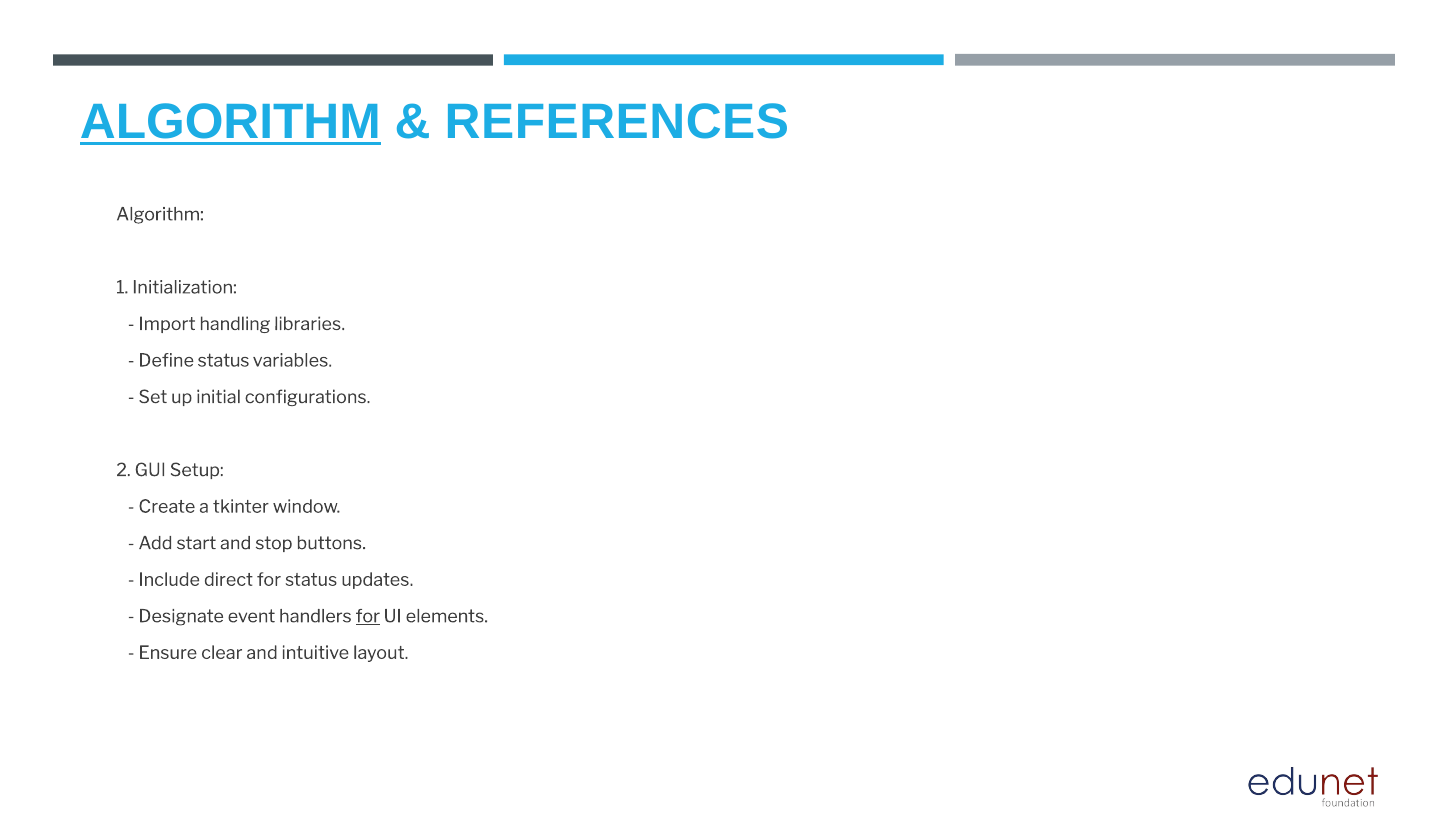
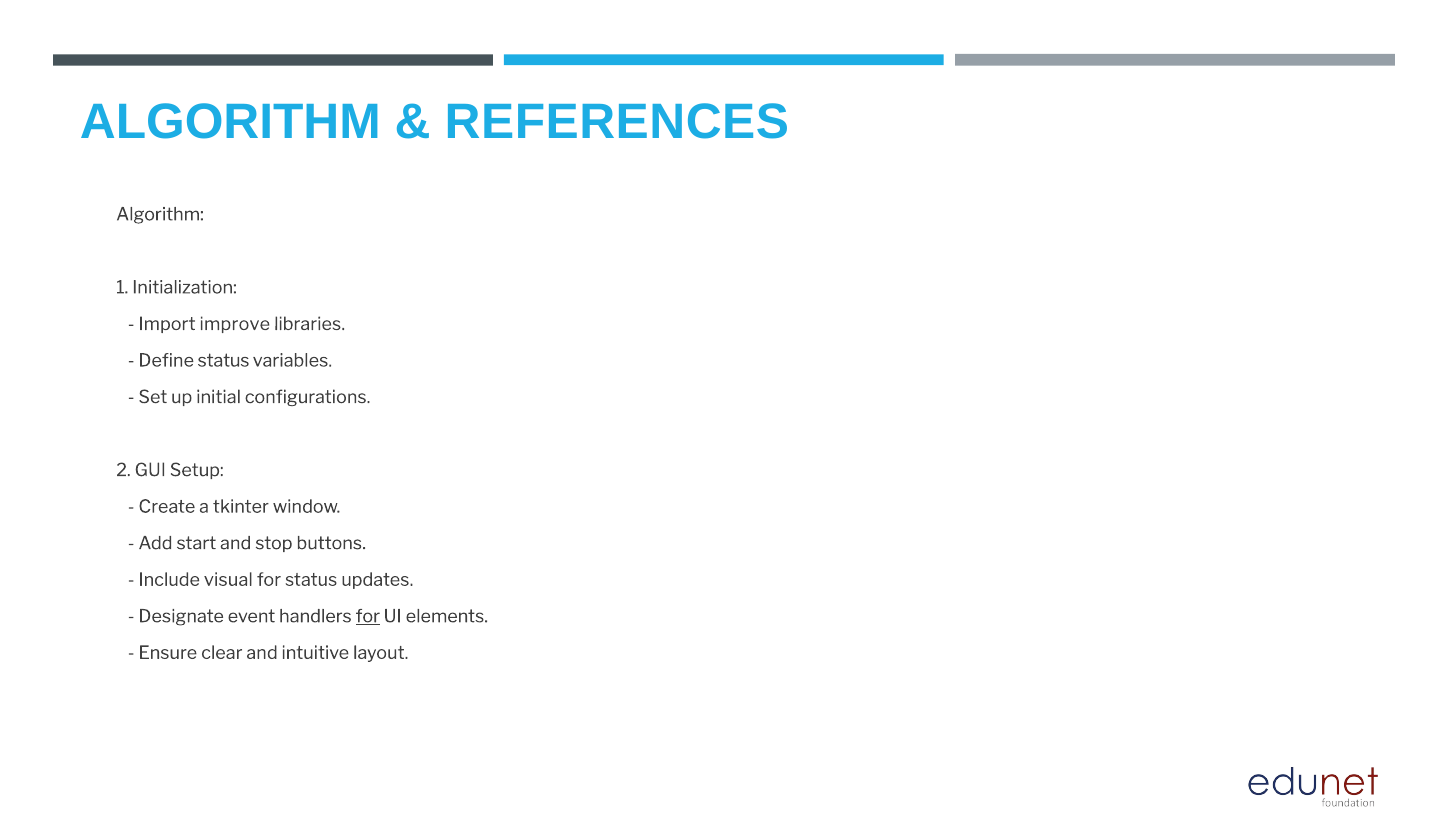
ALGORITHM at (230, 122) underline: present -> none
handling: handling -> improve
direct: direct -> visual
